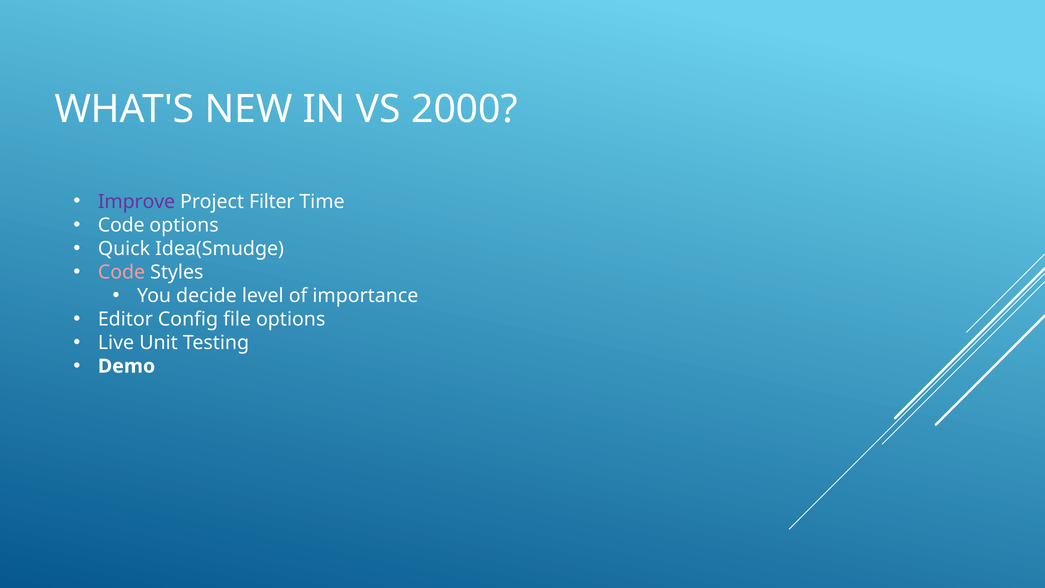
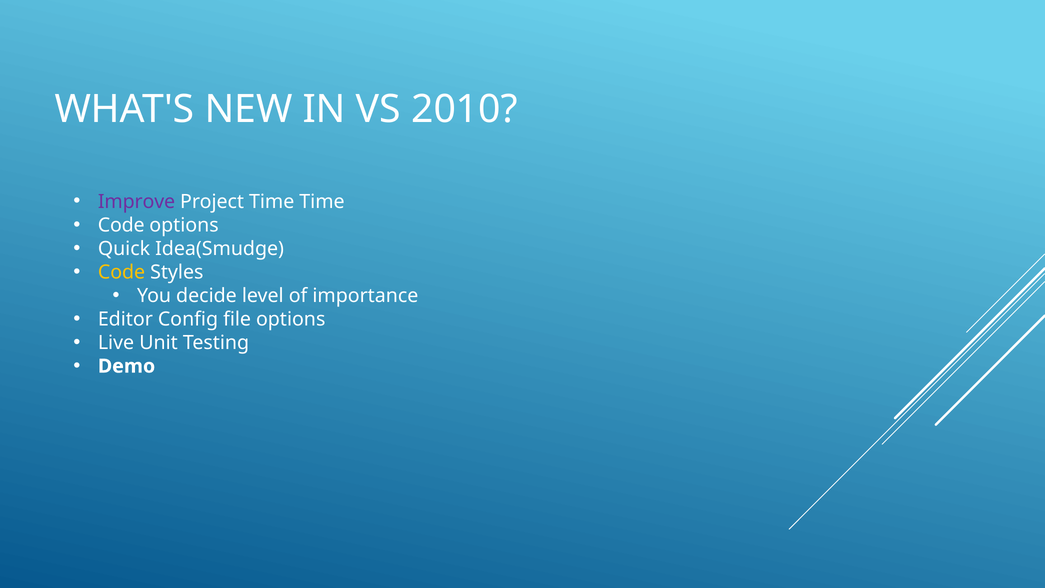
2000: 2000 -> 2010
Project Filter: Filter -> Time
Code at (122, 272) colour: pink -> yellow
